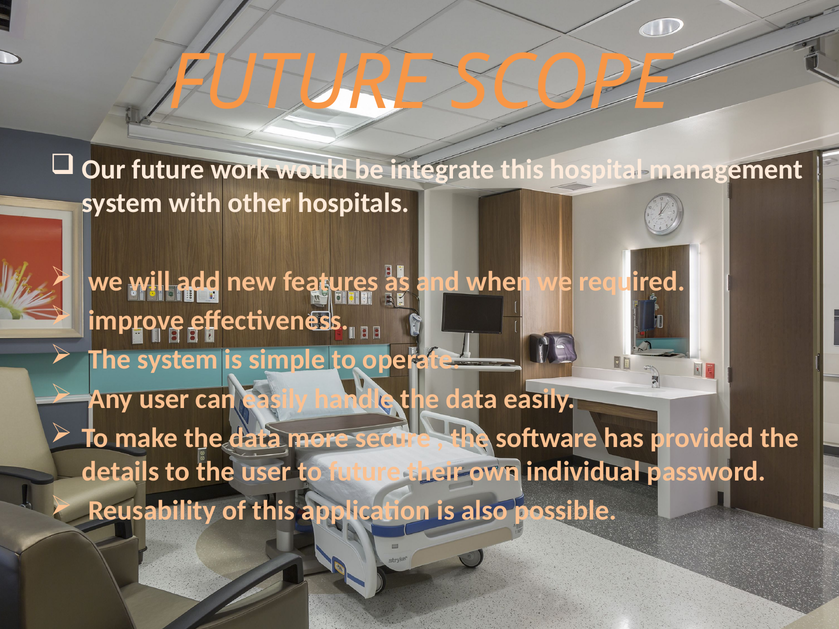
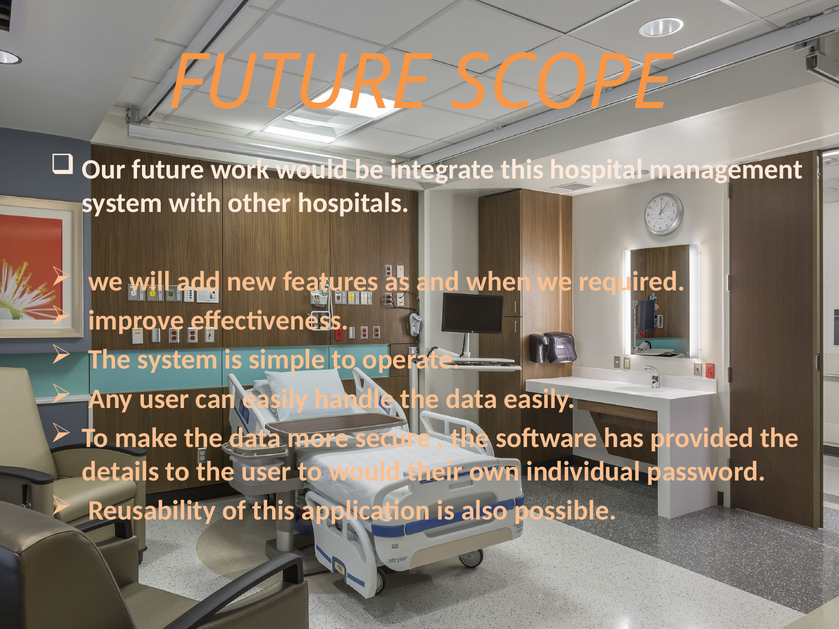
to future: future -> would
